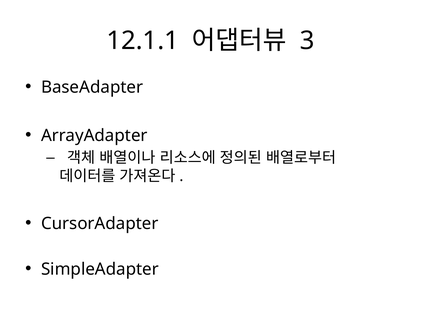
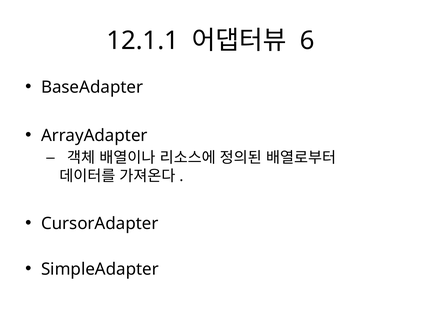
3: 3 -> 6
